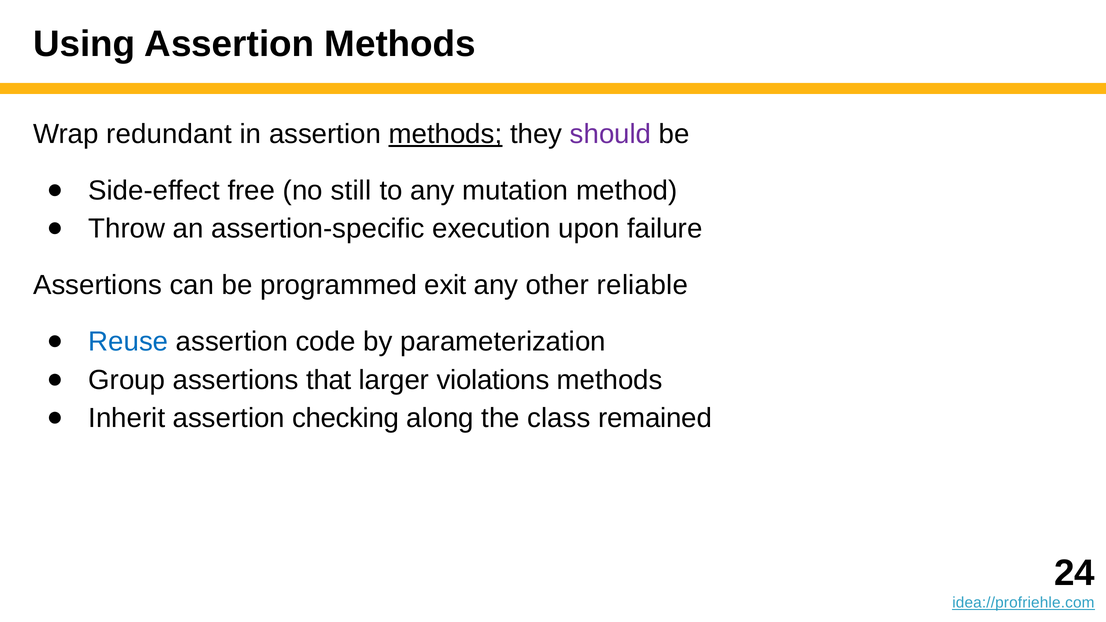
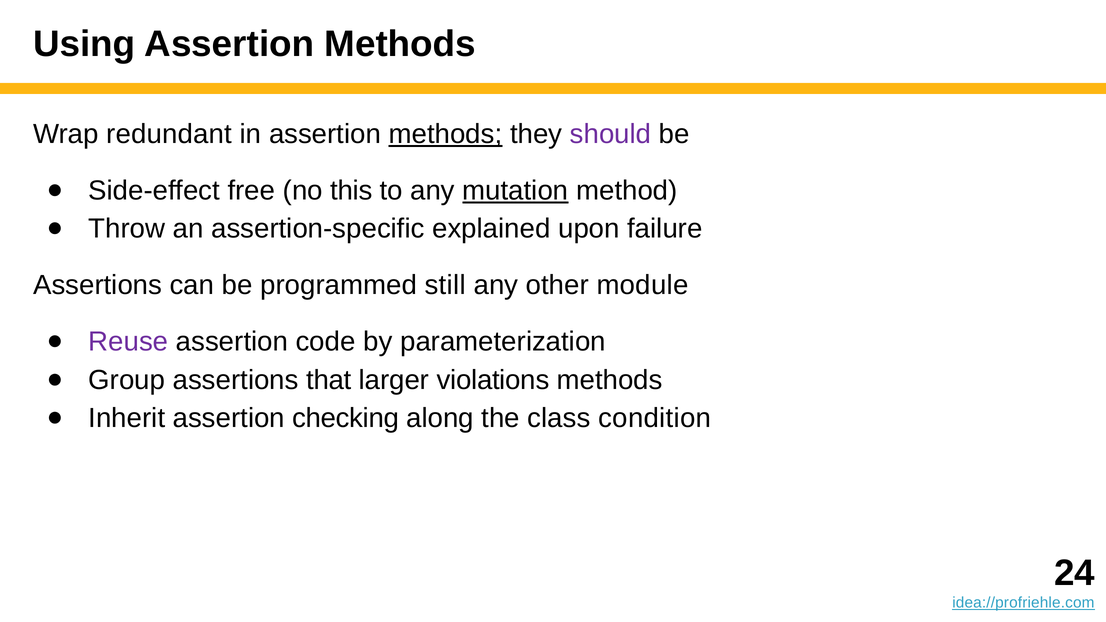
still: still -> this
mutation underline: none -> present
execution: execution -> explained
exit: exit -> still
reliable: reliable -> module
Reuse colour: blue -> purple
remained: remained -> condition
